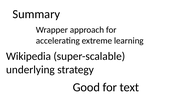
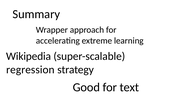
underlying: underlying -> regression
